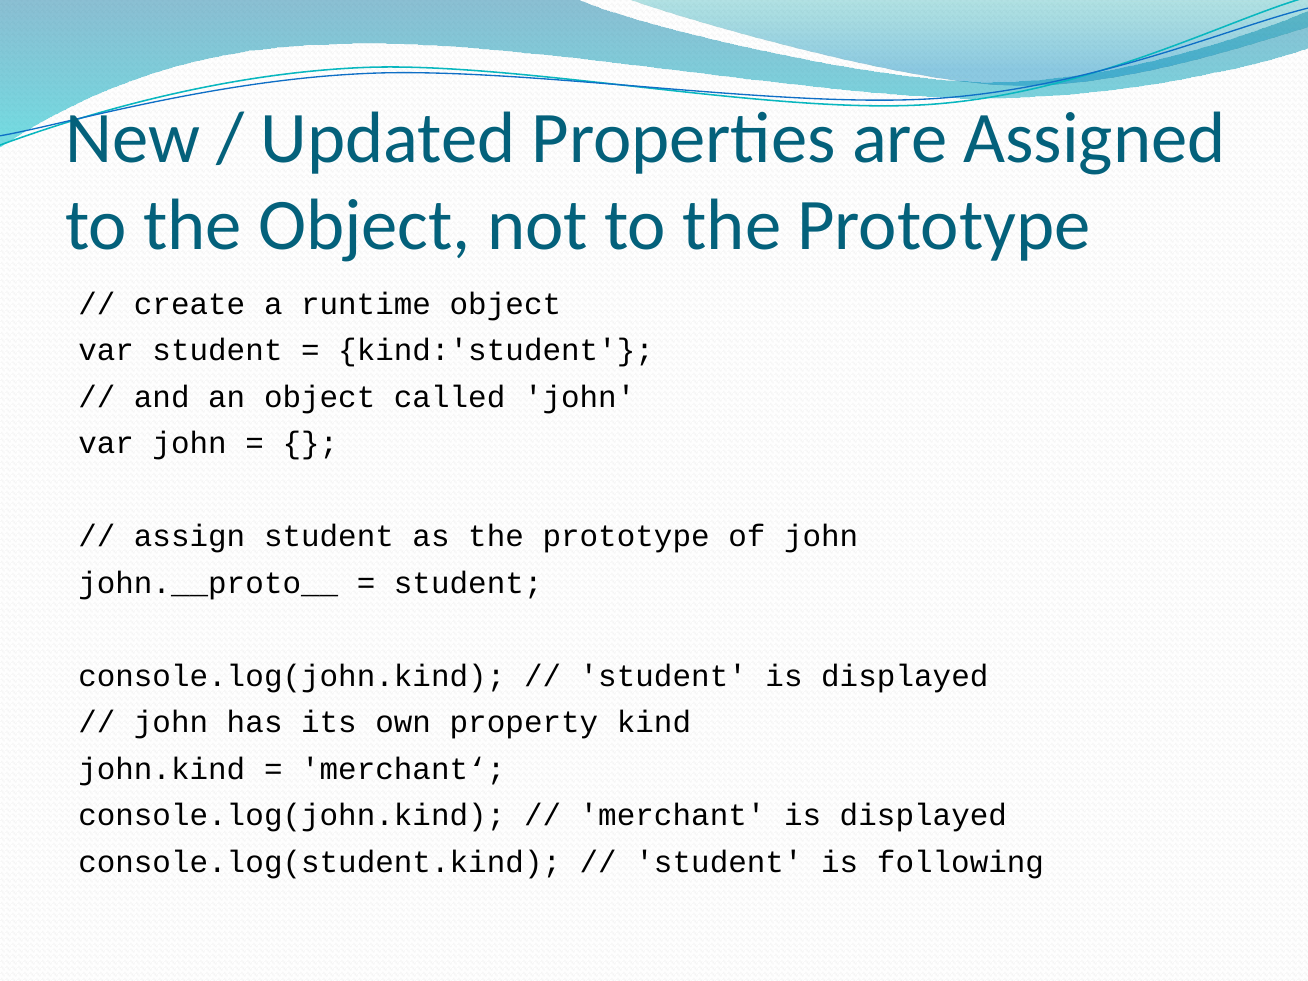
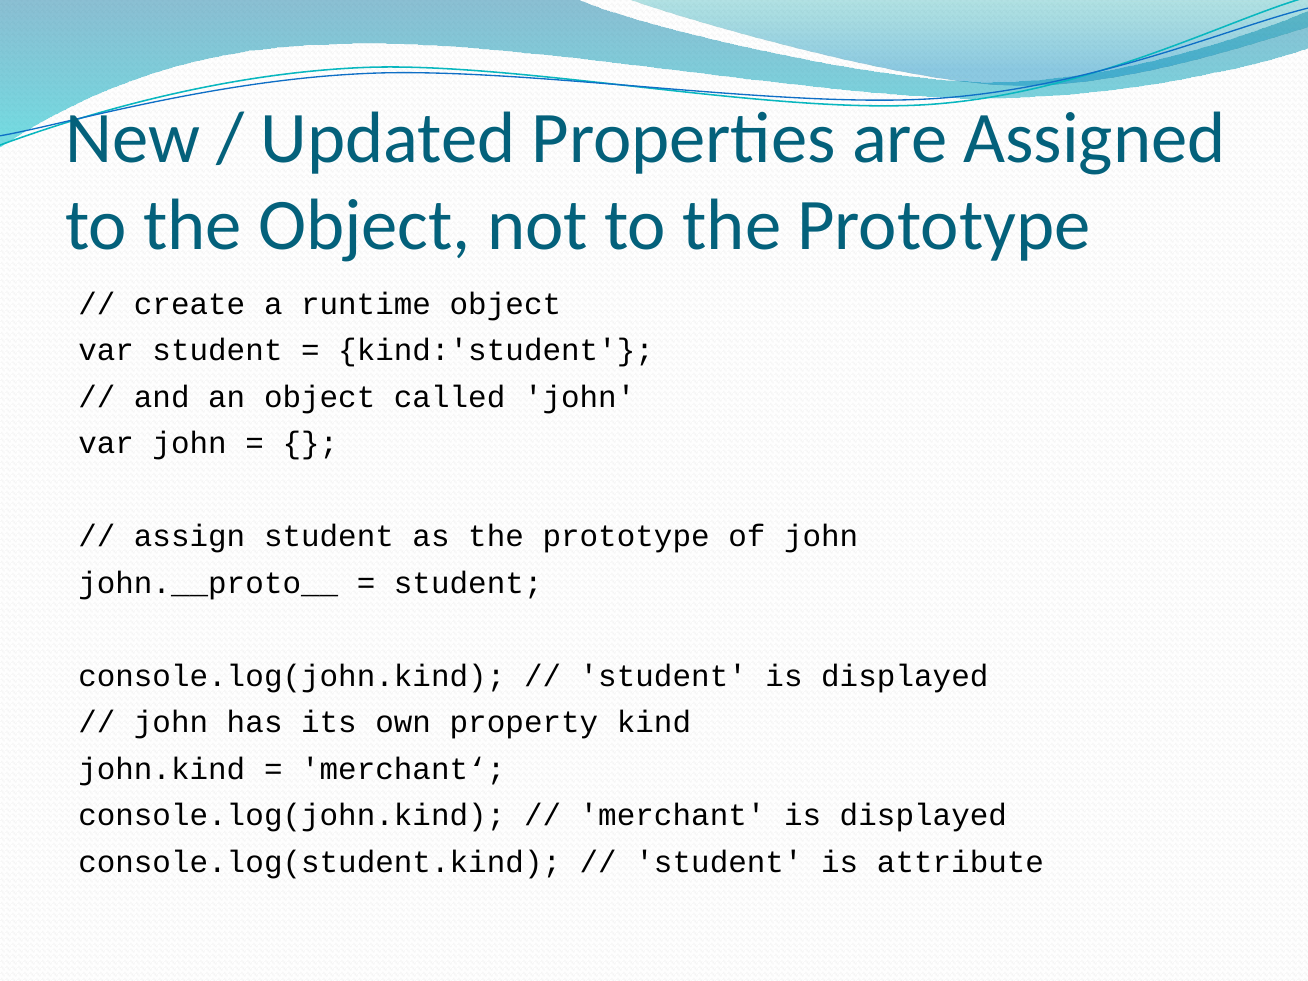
following: following -> attribute
